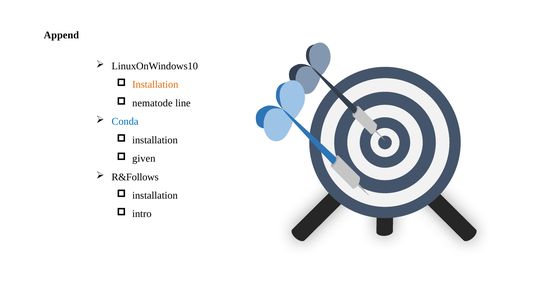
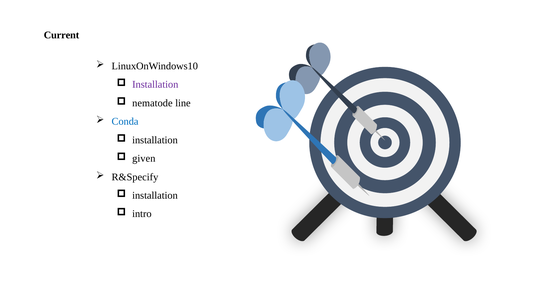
Append: Append -> Current
Installation at (155, 85) colour: orange -> purple
R&Follows: R&Follows -> R&Specify
